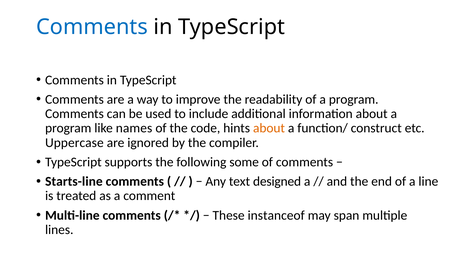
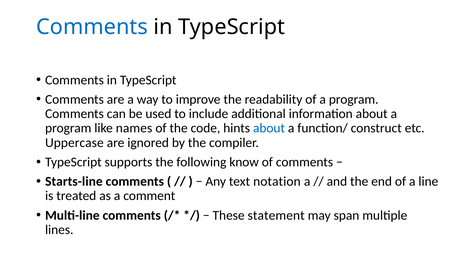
about at (269, 128) colour: orange -> blue
some: some -> know
designed: designed -> notation
instanceof: instanceof -> statement
